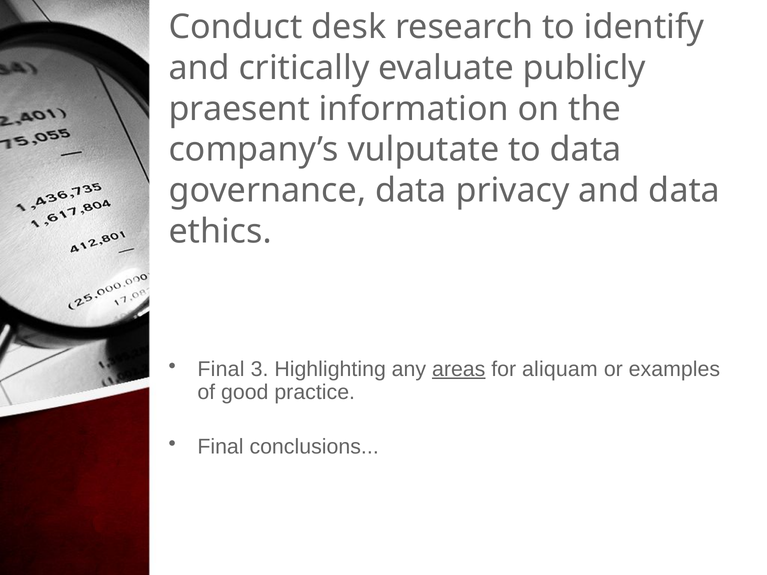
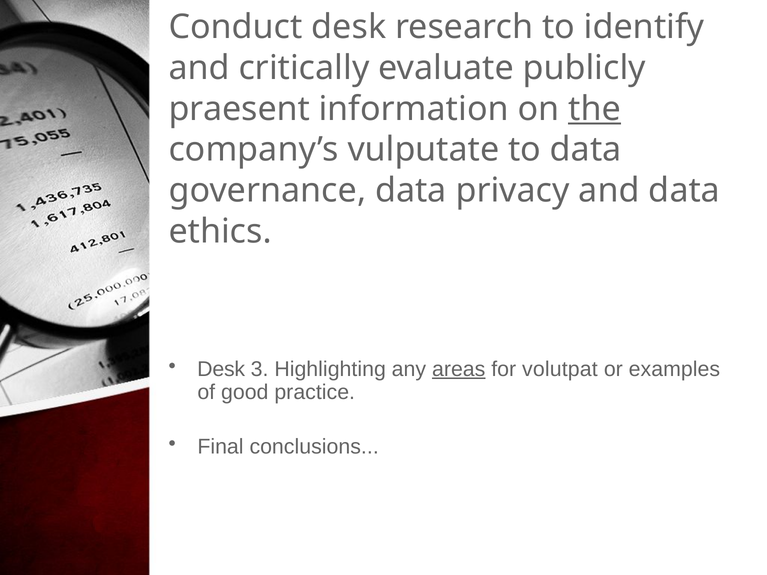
the underline: none -> present
Final at (221, 369): Final -> Desk
aliquam: aliquam -> volutpat
